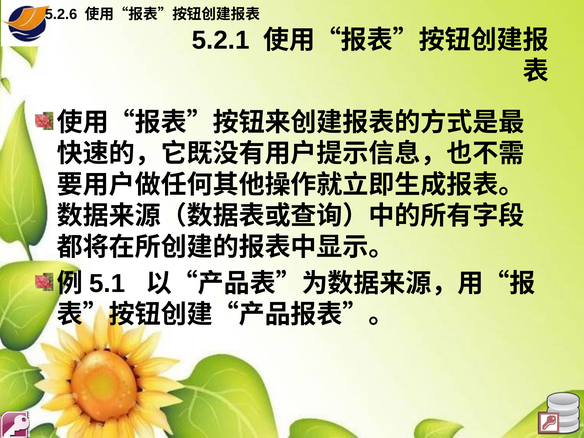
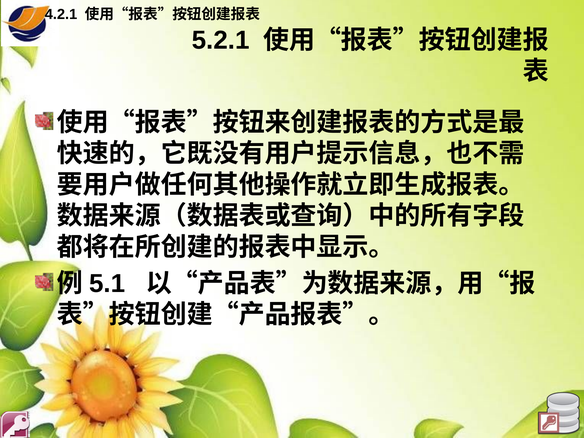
5.2.6: 5.2.6 -> 4.2.1
